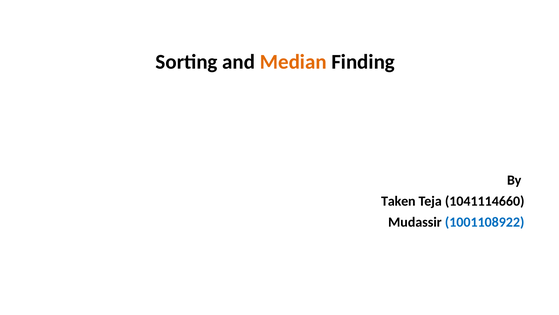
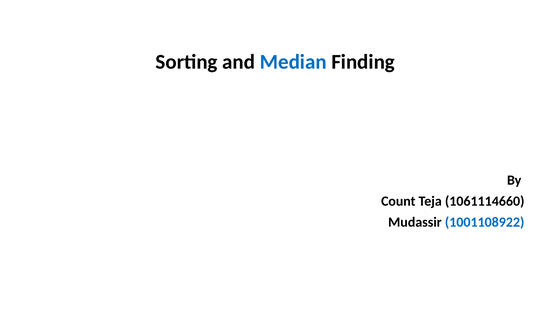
Median colour: orange -> blue
Taken: Taken -> Count
1041114660: 1041114660 -> 1061114660
